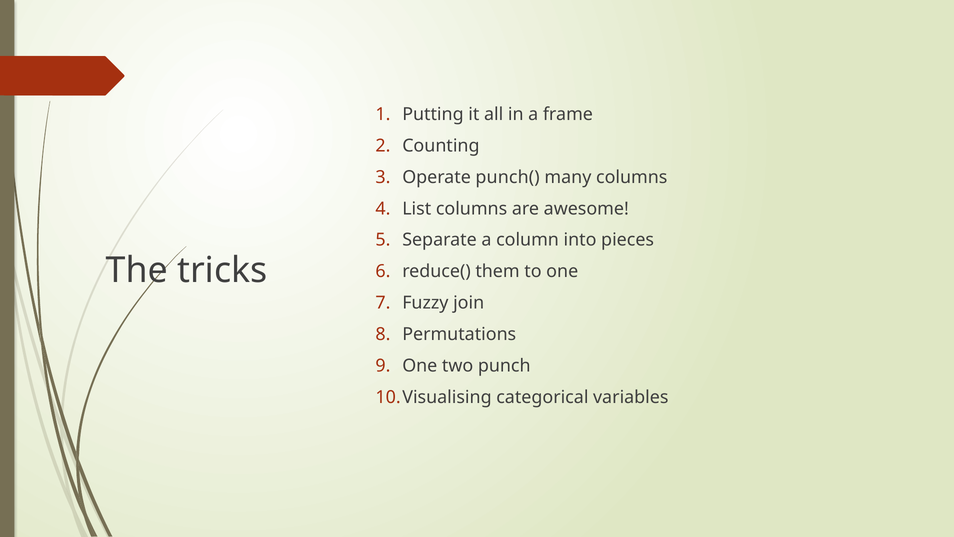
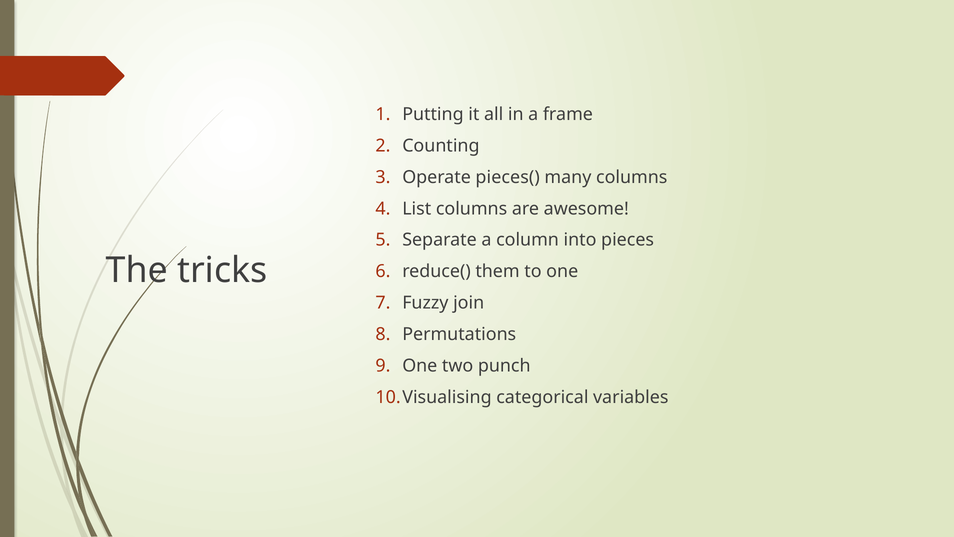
punch(: punch( -> pieces(
